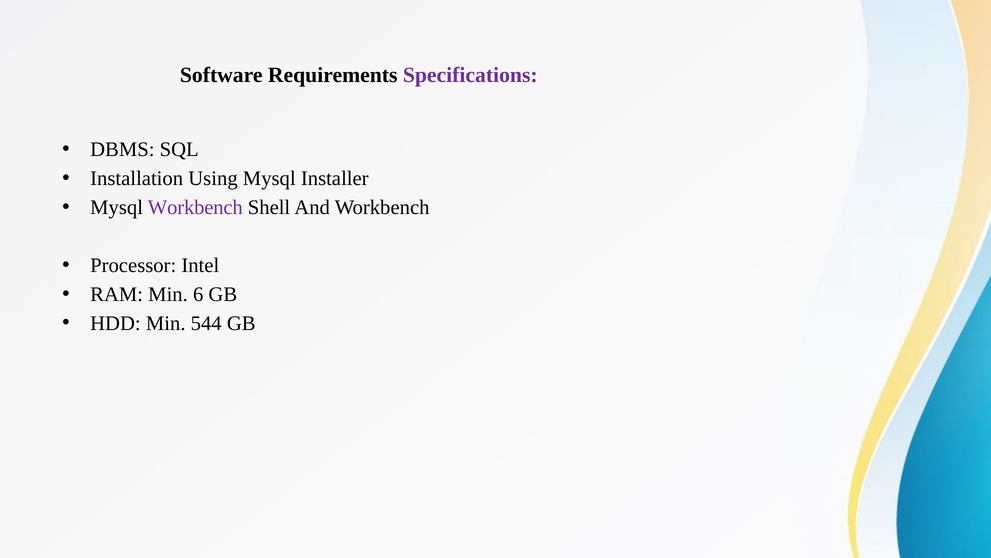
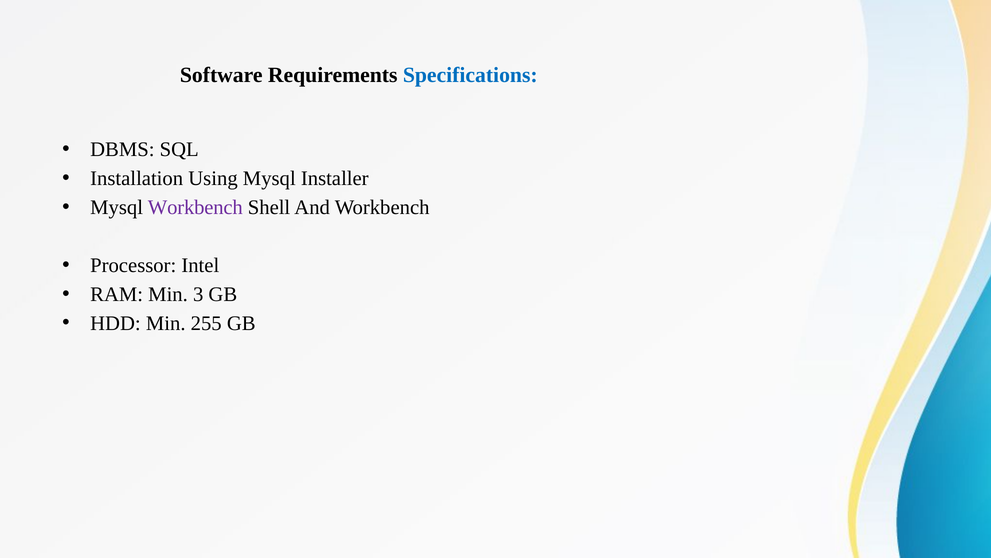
Specifications colour: purple -> blue
6: 6 -> 3
544: 544 -> 255
